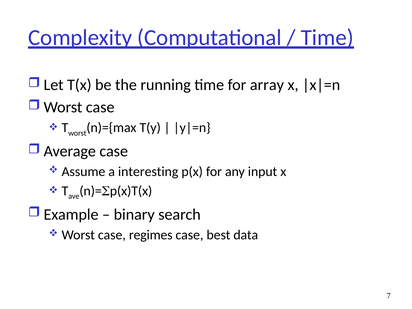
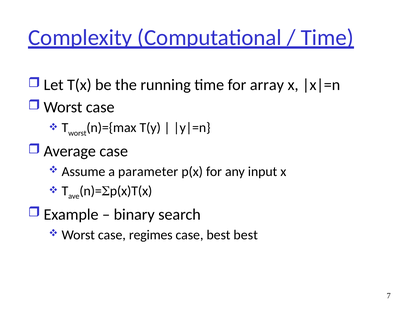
interesting: interesting -> parameter
best data: data -> best
